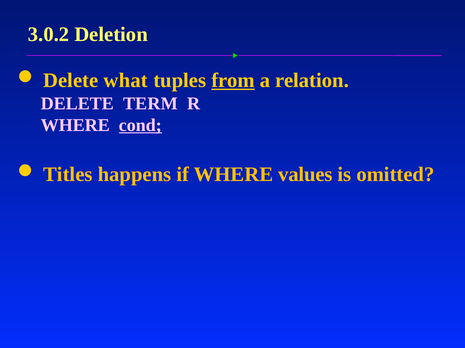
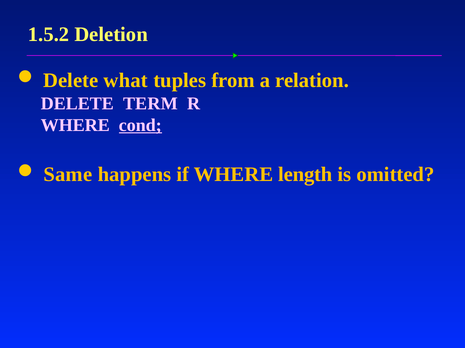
3.0.2: 3.0.2 -> 1.5.2
from underline: present -> none
Titles: Titles -> Same
values: values -> length
